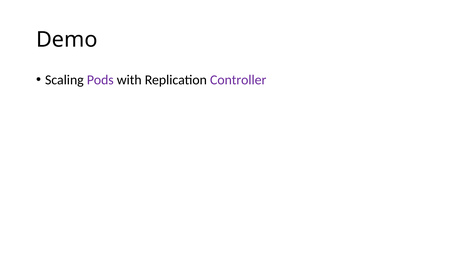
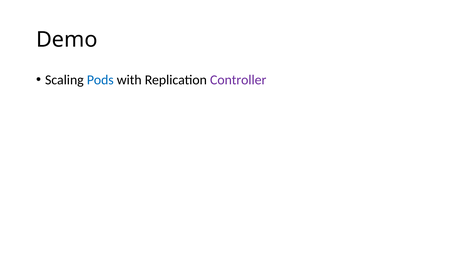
Pods colour: purple -> blue
